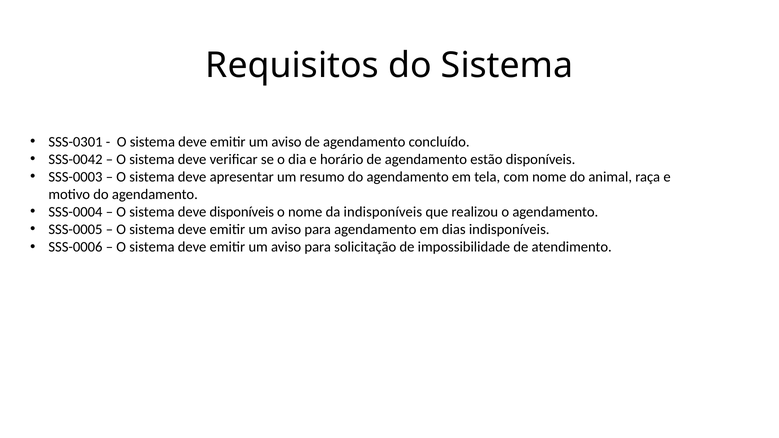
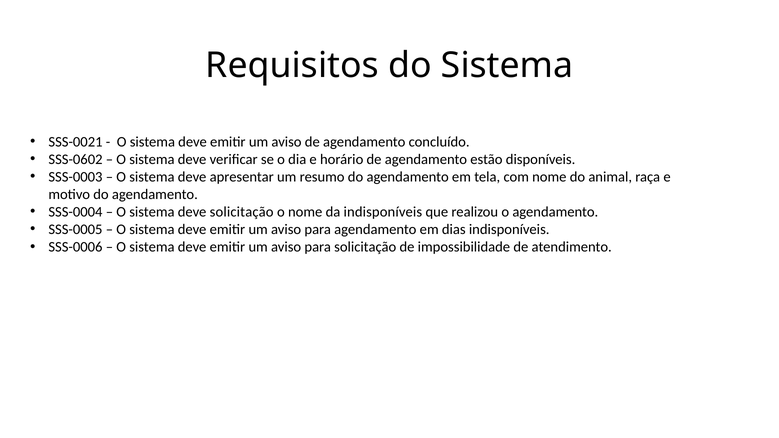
SSS-0301: SSS-0301 -> SSS-0021
SSS-0042: SSS-0042 -> SSS-0602
deve disponíveis: disponíveis -> solicitação
